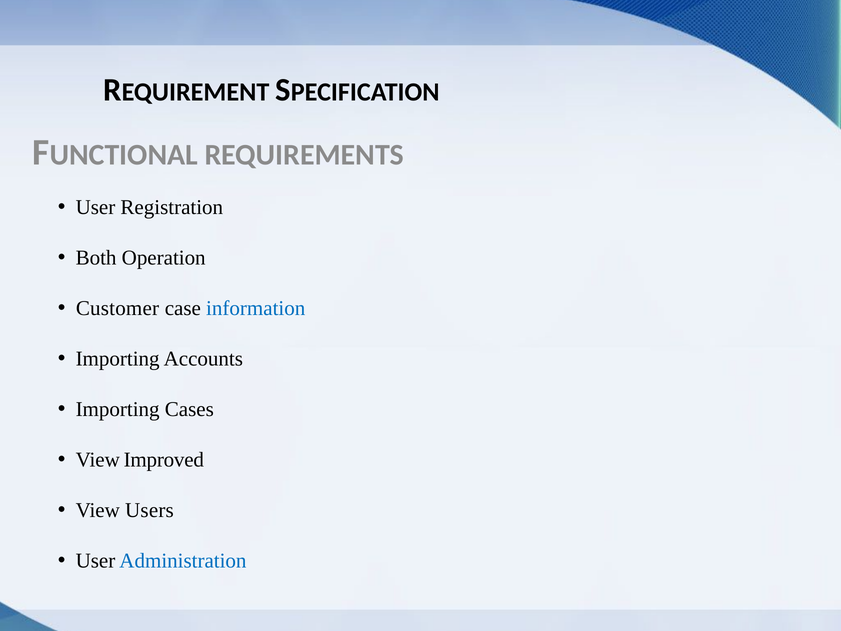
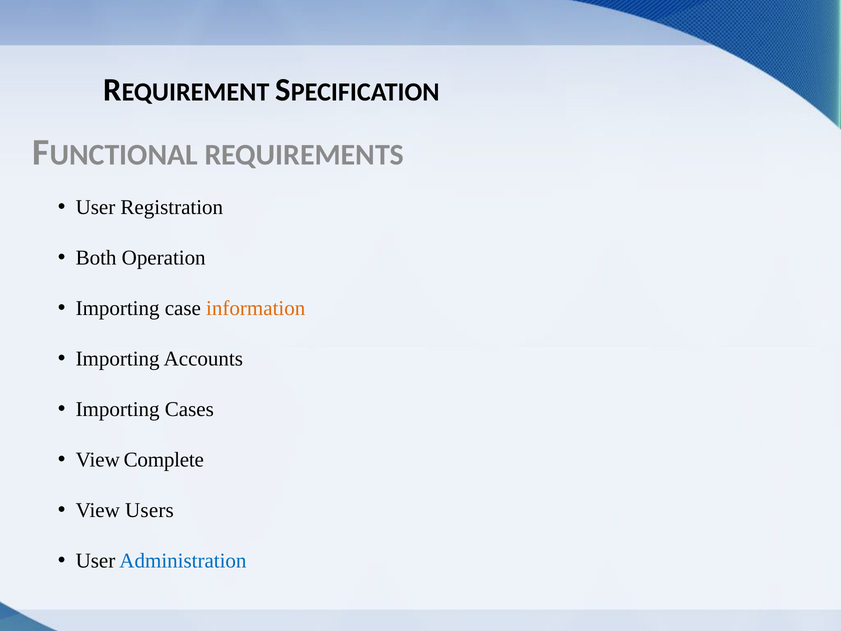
Customer at (117, 308): Customer -> Importing
information colour: blue -> orange
Improved: Improved -> Complete
